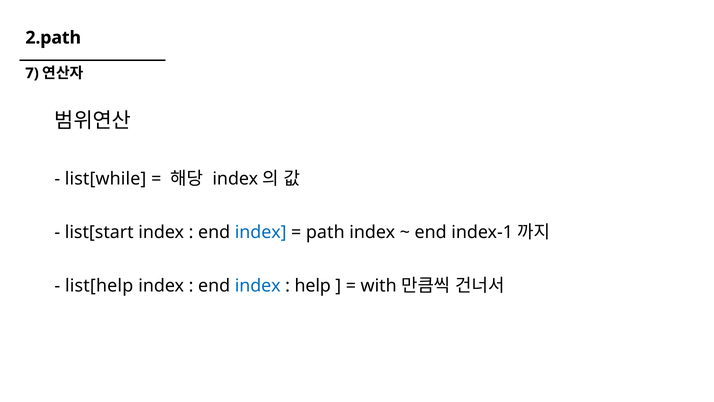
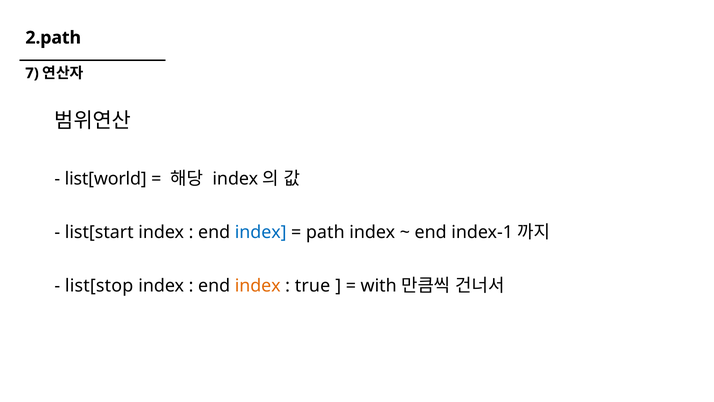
list[while: list[while -> list[world
list[help: list[help -> list[stop
index at (258, 286) colour: blue -> orange
help: help -> true
